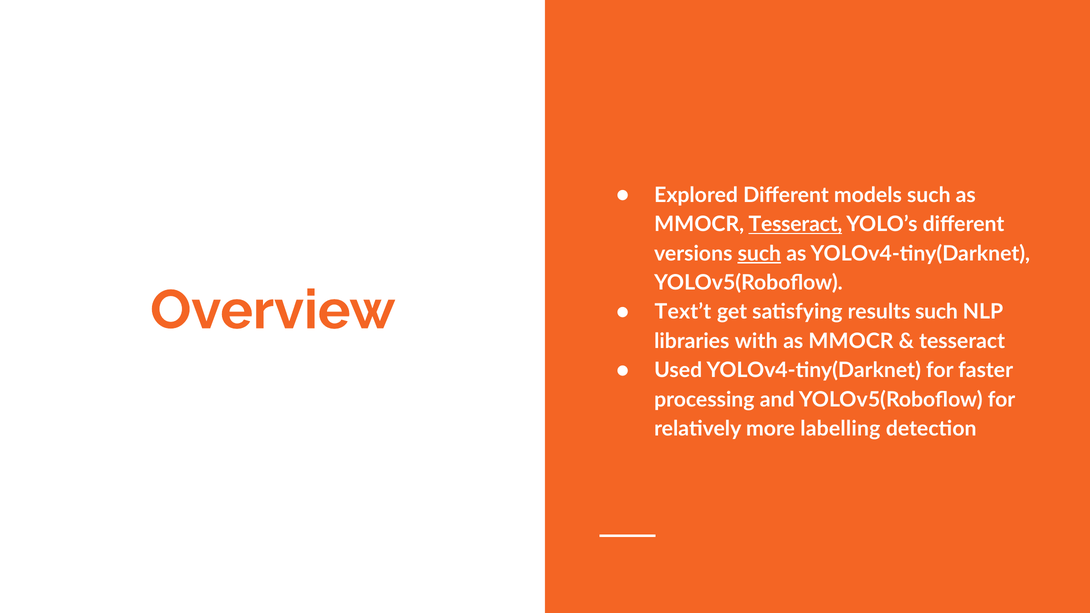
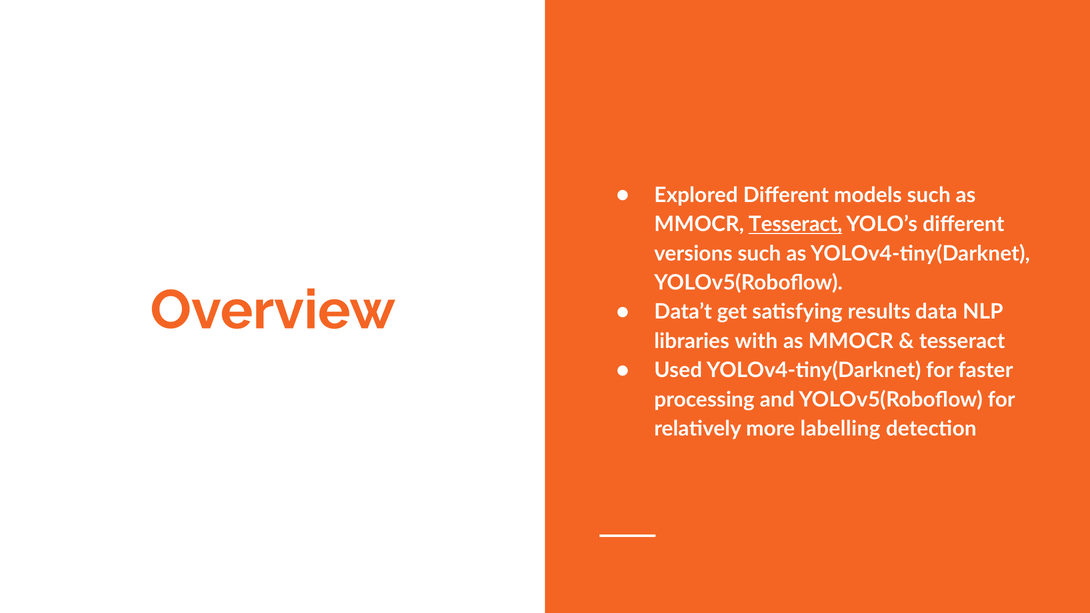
such at (759, 254) underline: present -> none
Text’t: Text’t -> Data’t
results such: such -> data
